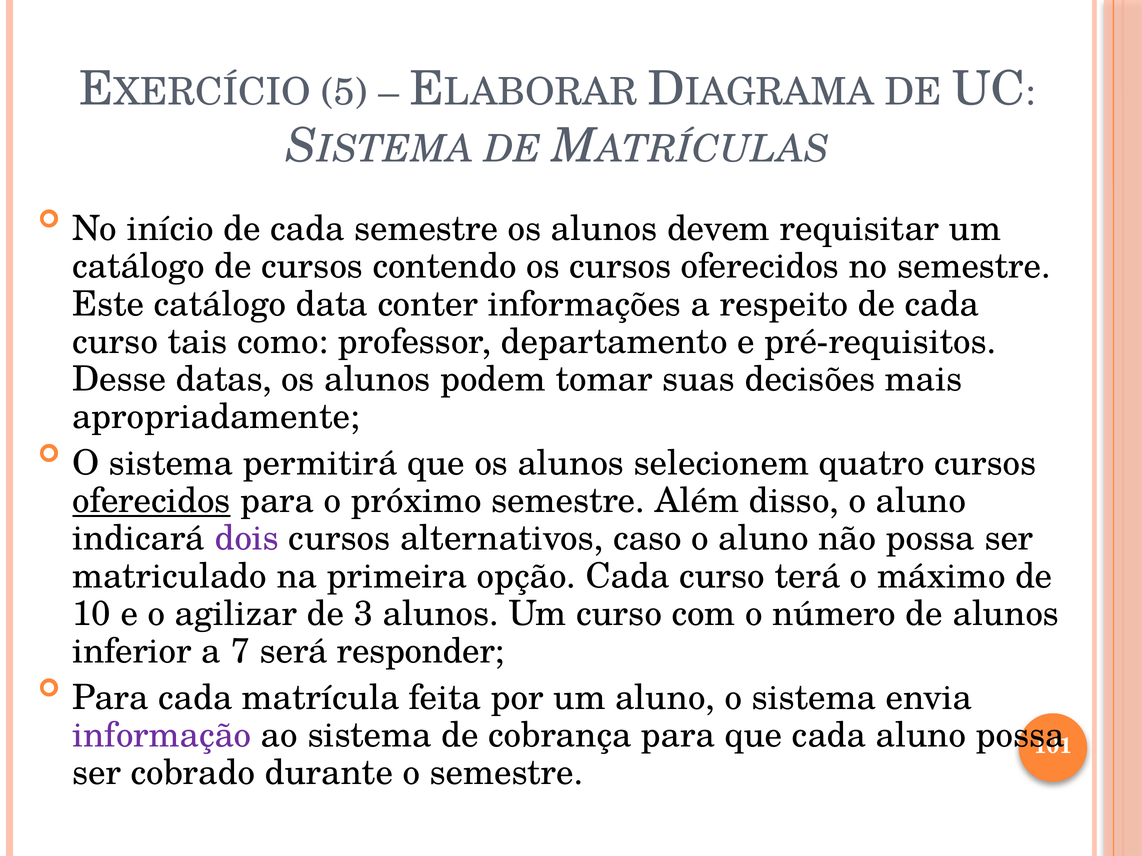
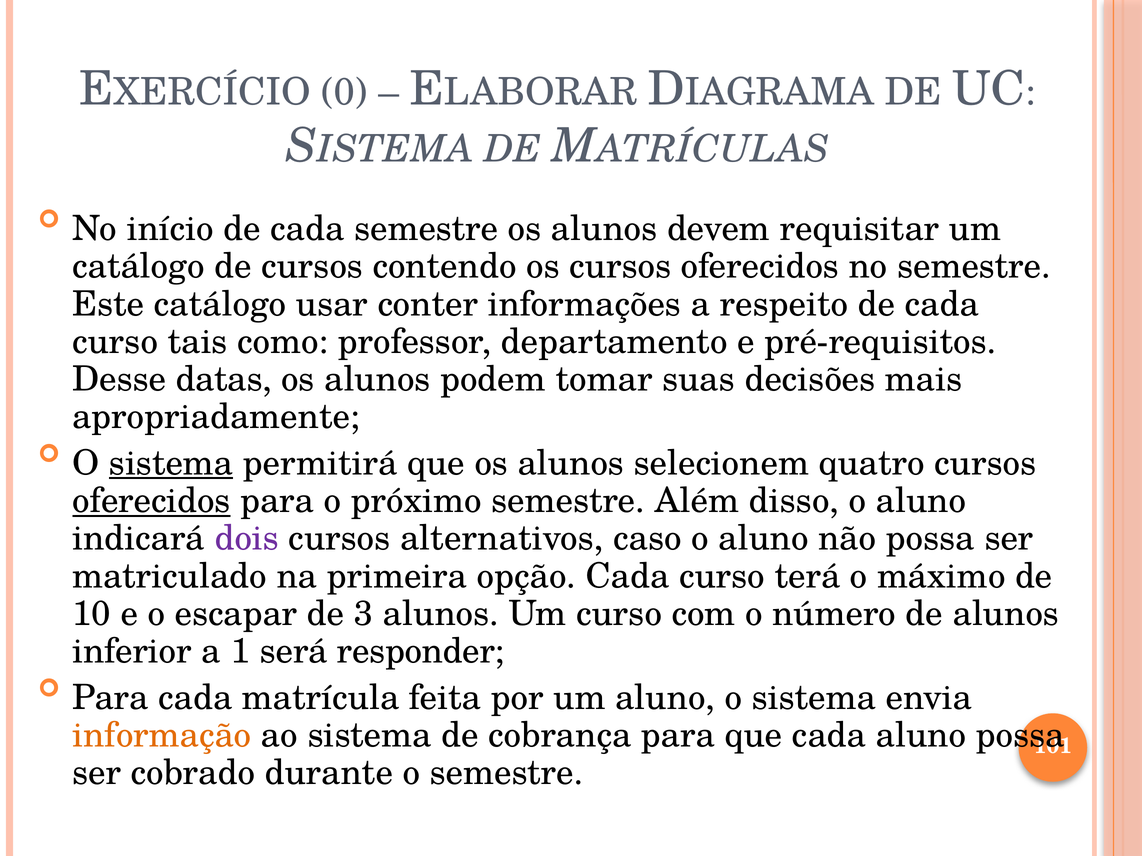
5: 5 -> 0
data: data -> usar
sistema at (171, 463) underline: none -> present
agilizar: agilizar -> escapar
7: 7 -> 1
informação colour: purple -> orange
